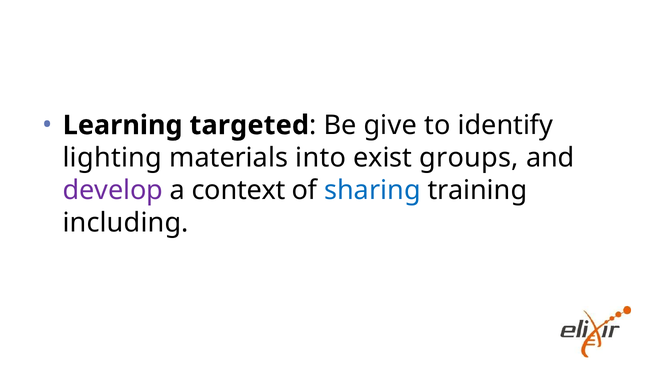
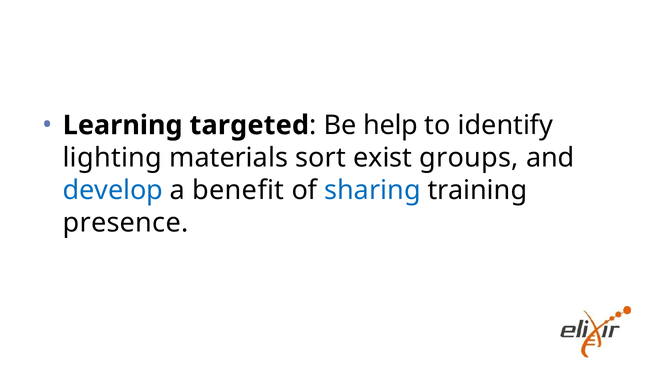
give: give -> help
into: into -> sort
develop colour: purple -> blue
context: context -> benefit
including: including -> presence
